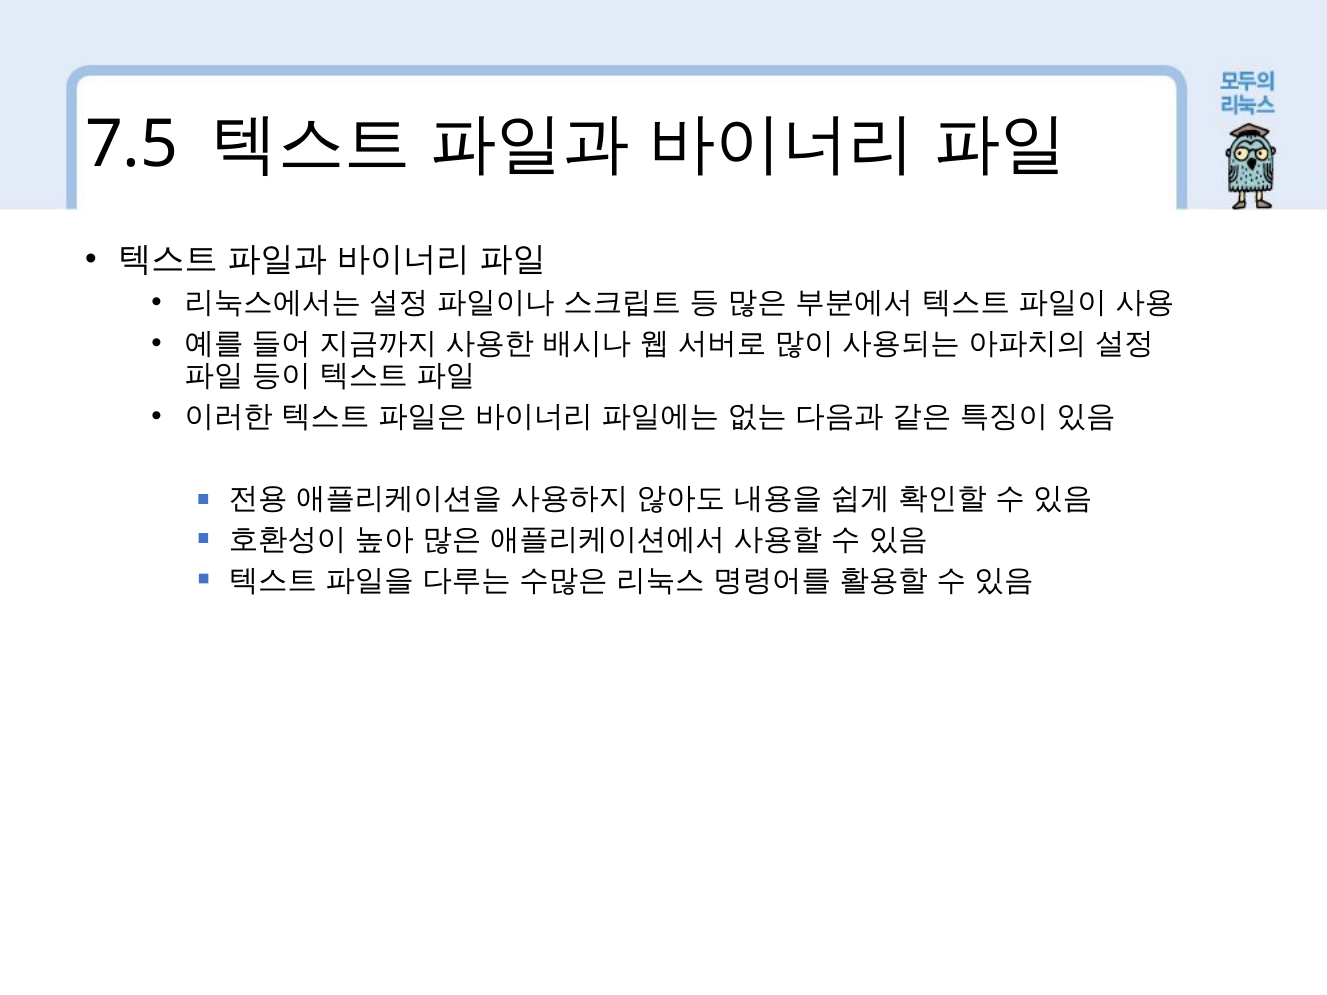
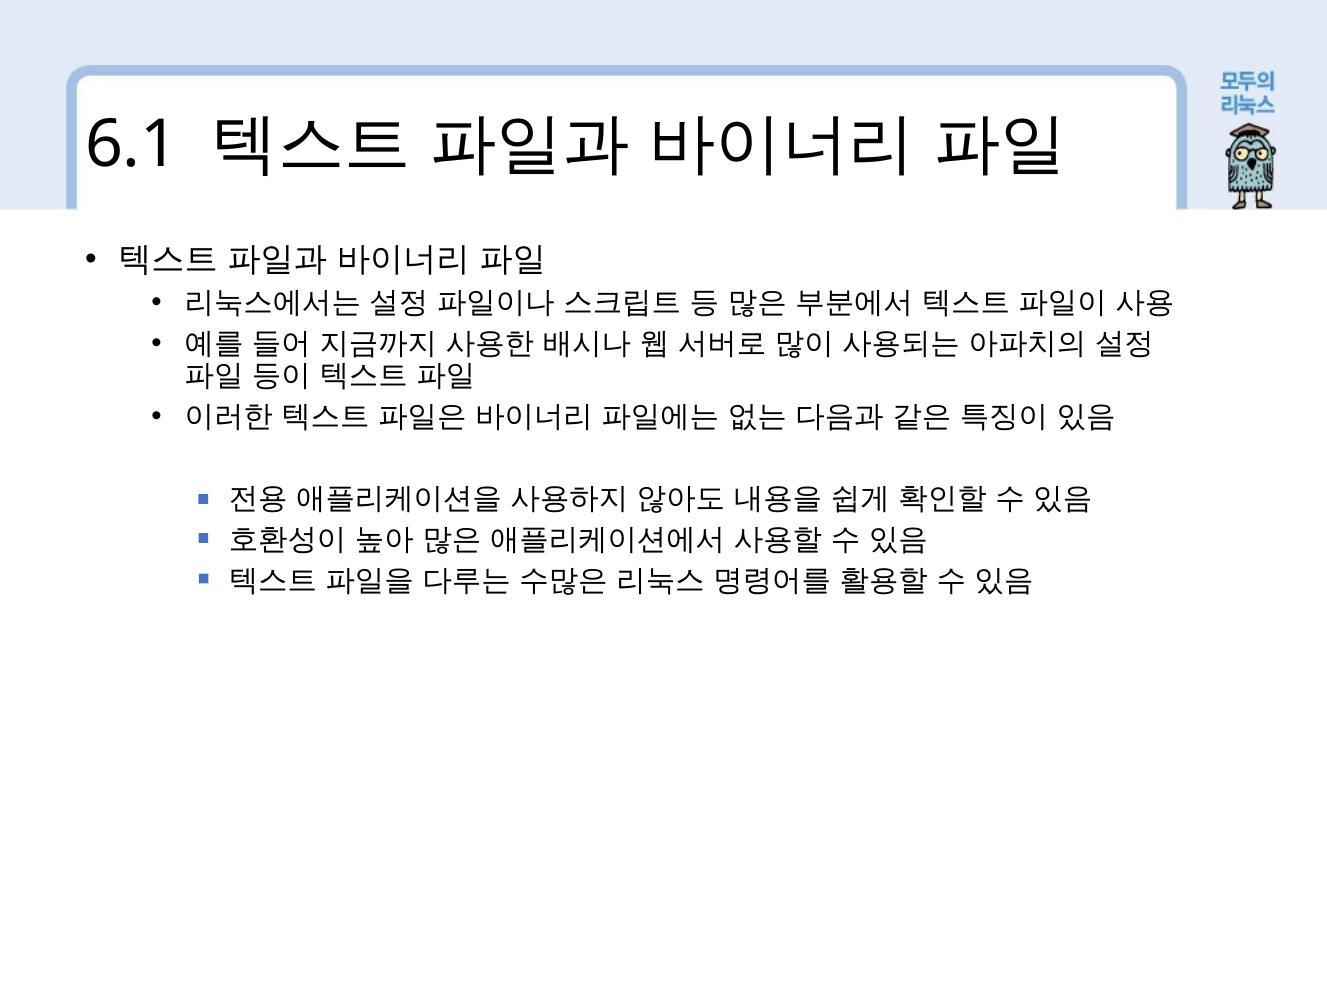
7.5: 7.5 -> 6.1
